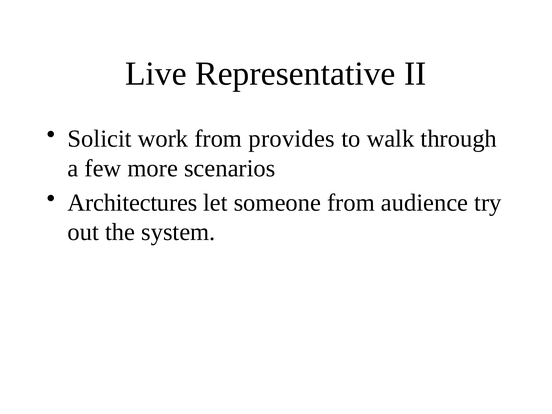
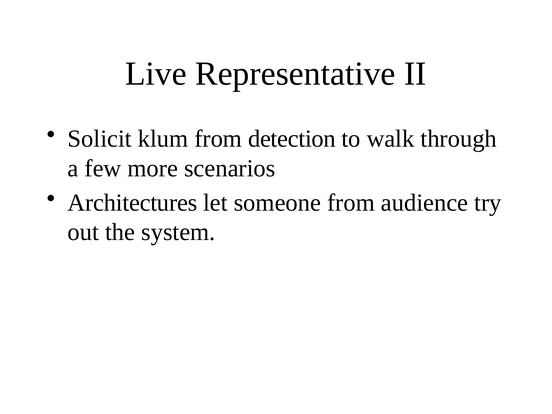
work: work -> klum
provides: provides -> detection
